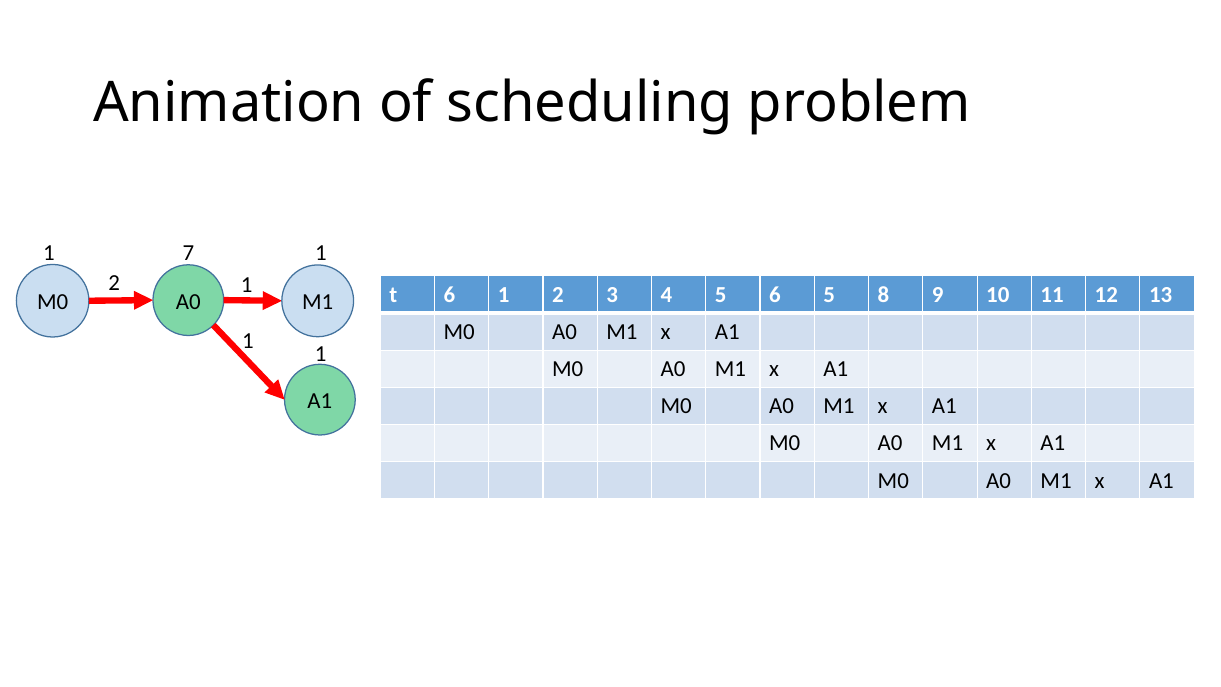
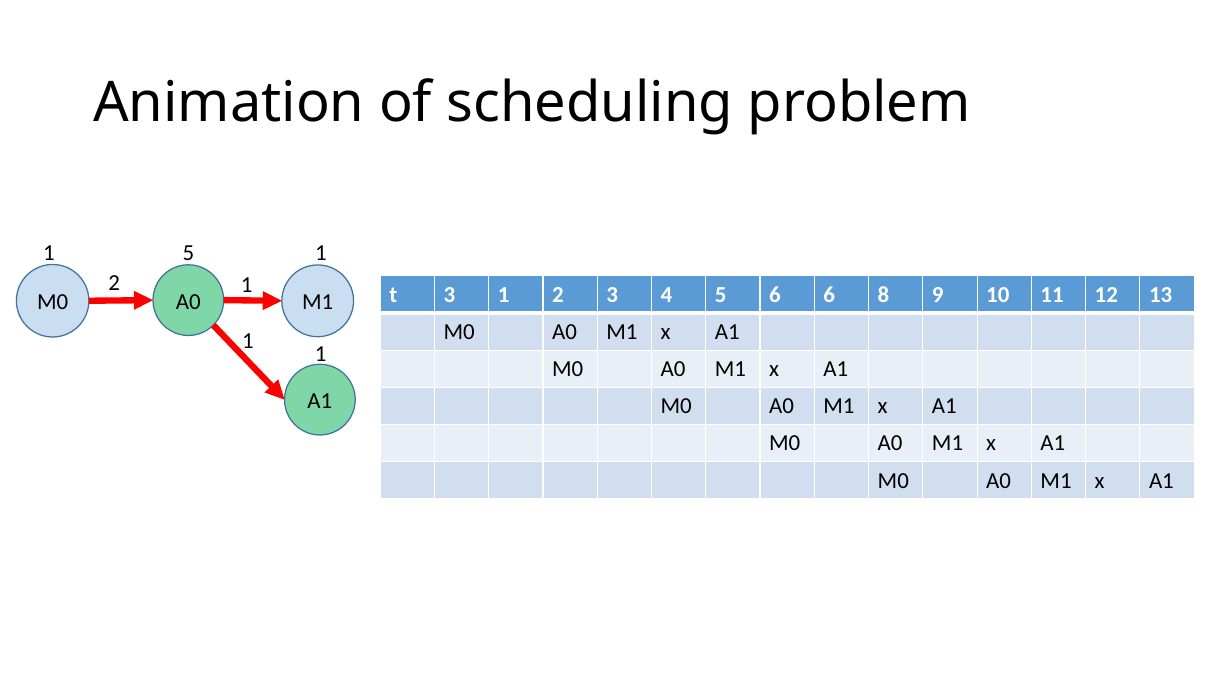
1 7: 7 -> 5
t 6: 6 -> 3
6 5: 5 -> 6
